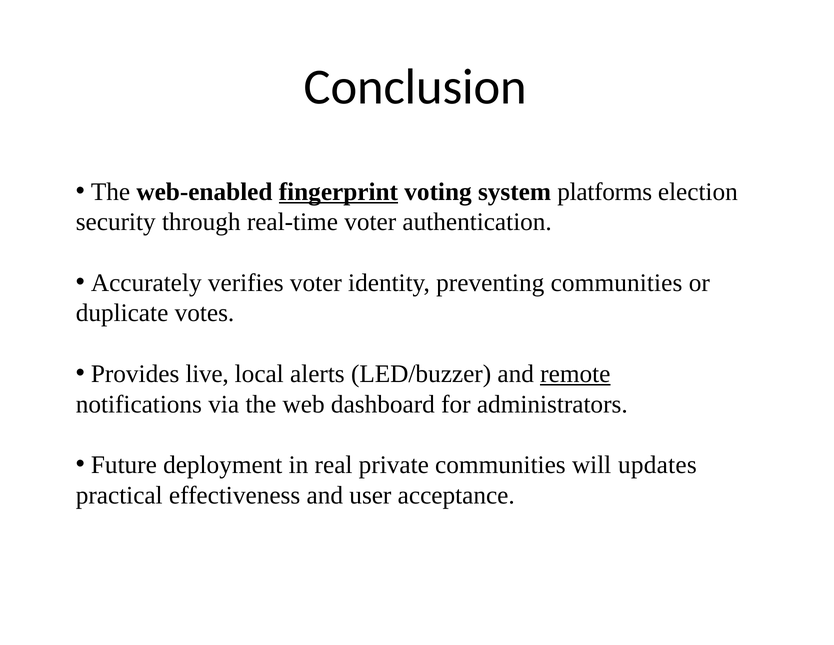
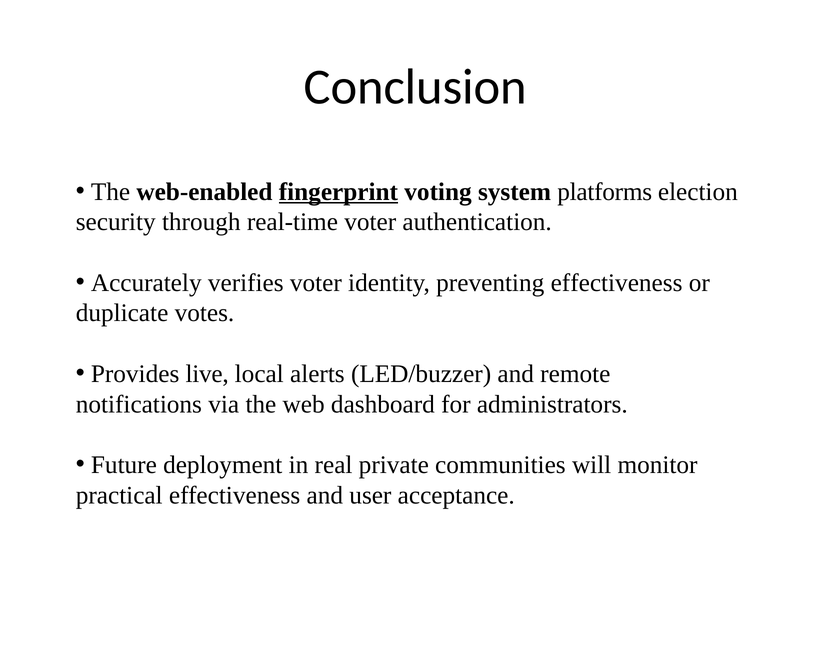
preventing communities: communities -> effectiveness
remote underline: present -> none
updates: updates -> monitor
